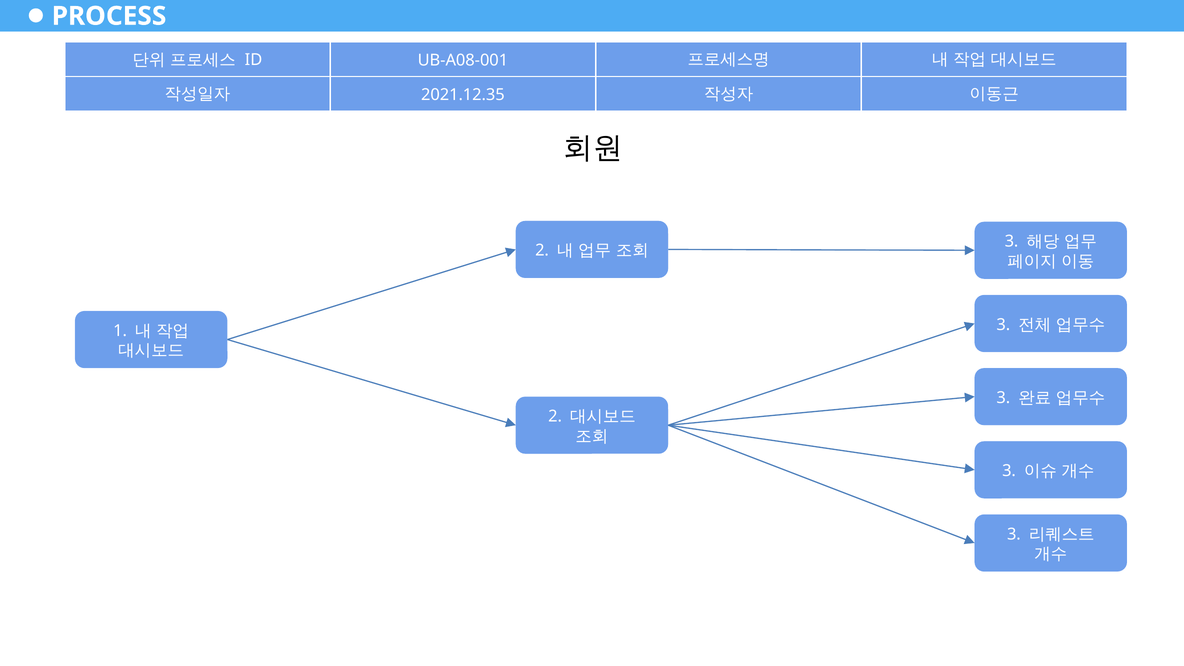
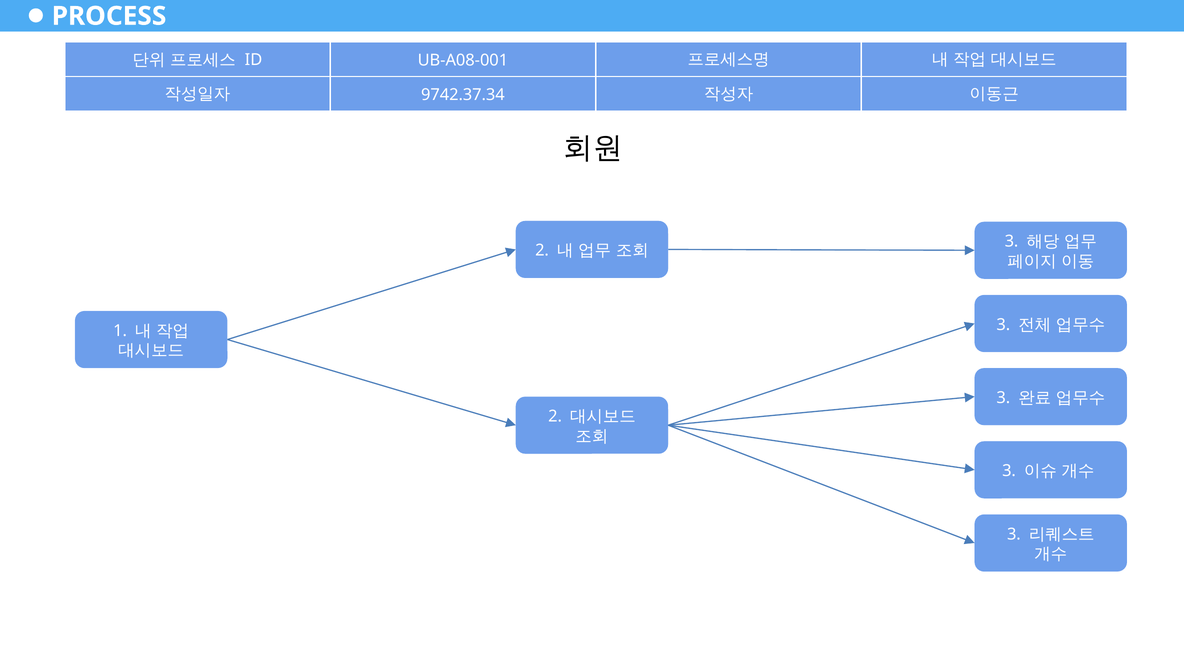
2021.12.35: 2021.12.35 -> 9742.37.34
